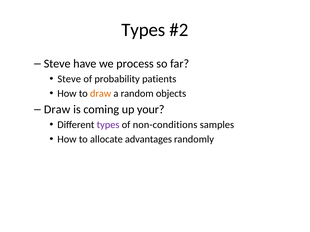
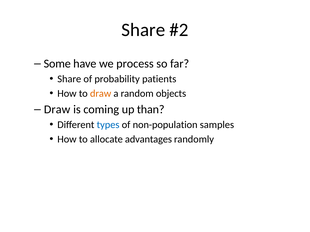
Types at (143, 30): Types -> Share
Steve at (57, 64): Steve -> Some
Steve at (69, 79): Steve -> Share
your: your -> than
types at (108, 125) colour: purple -> blue
non-conditions: non-conditions -> non-population
